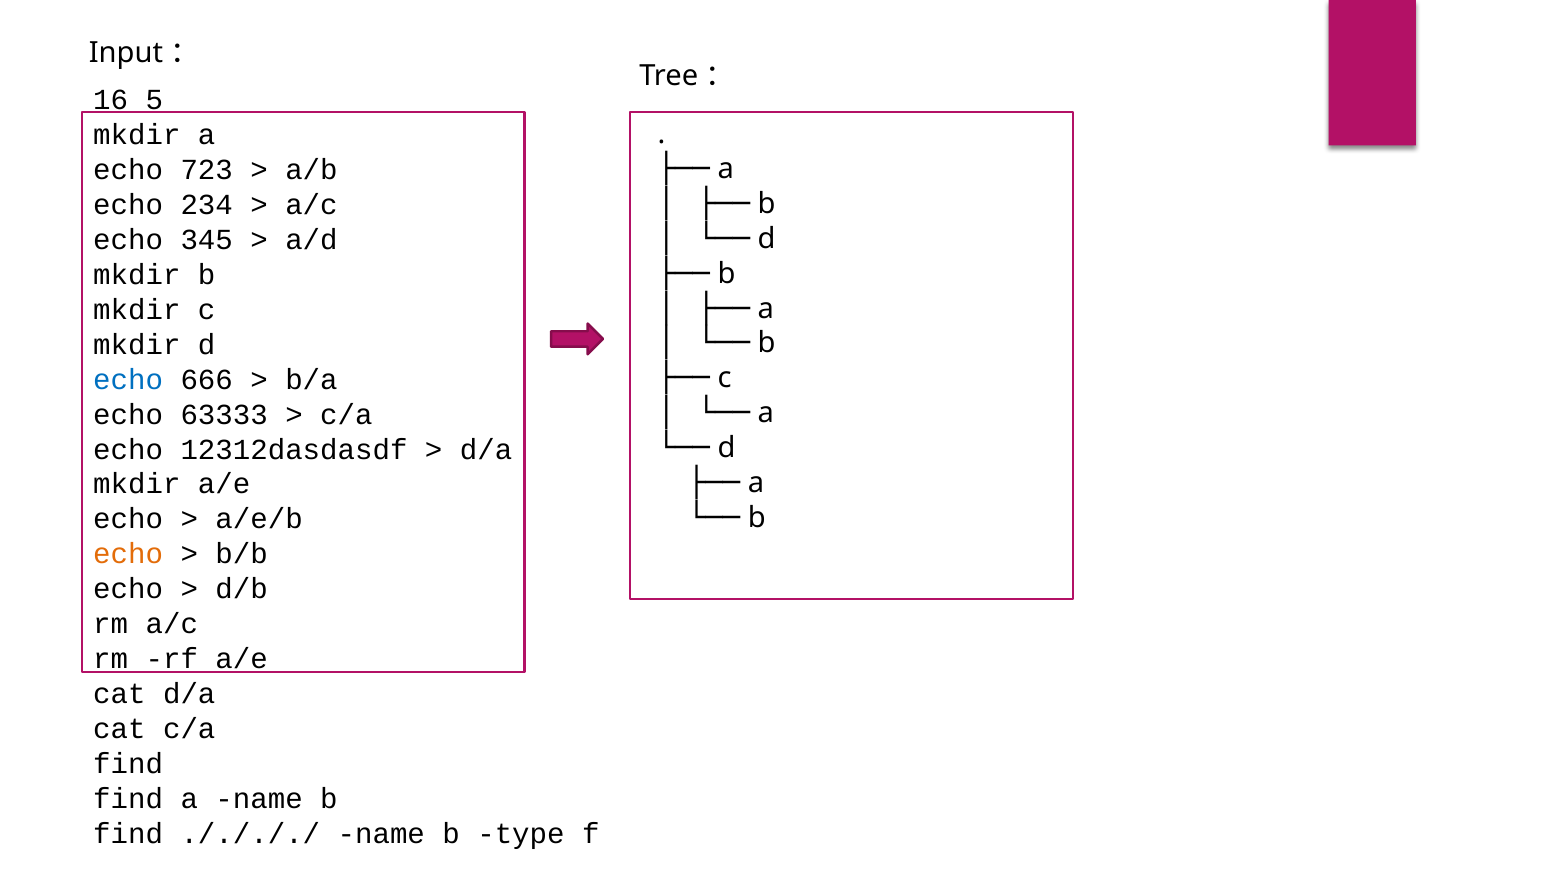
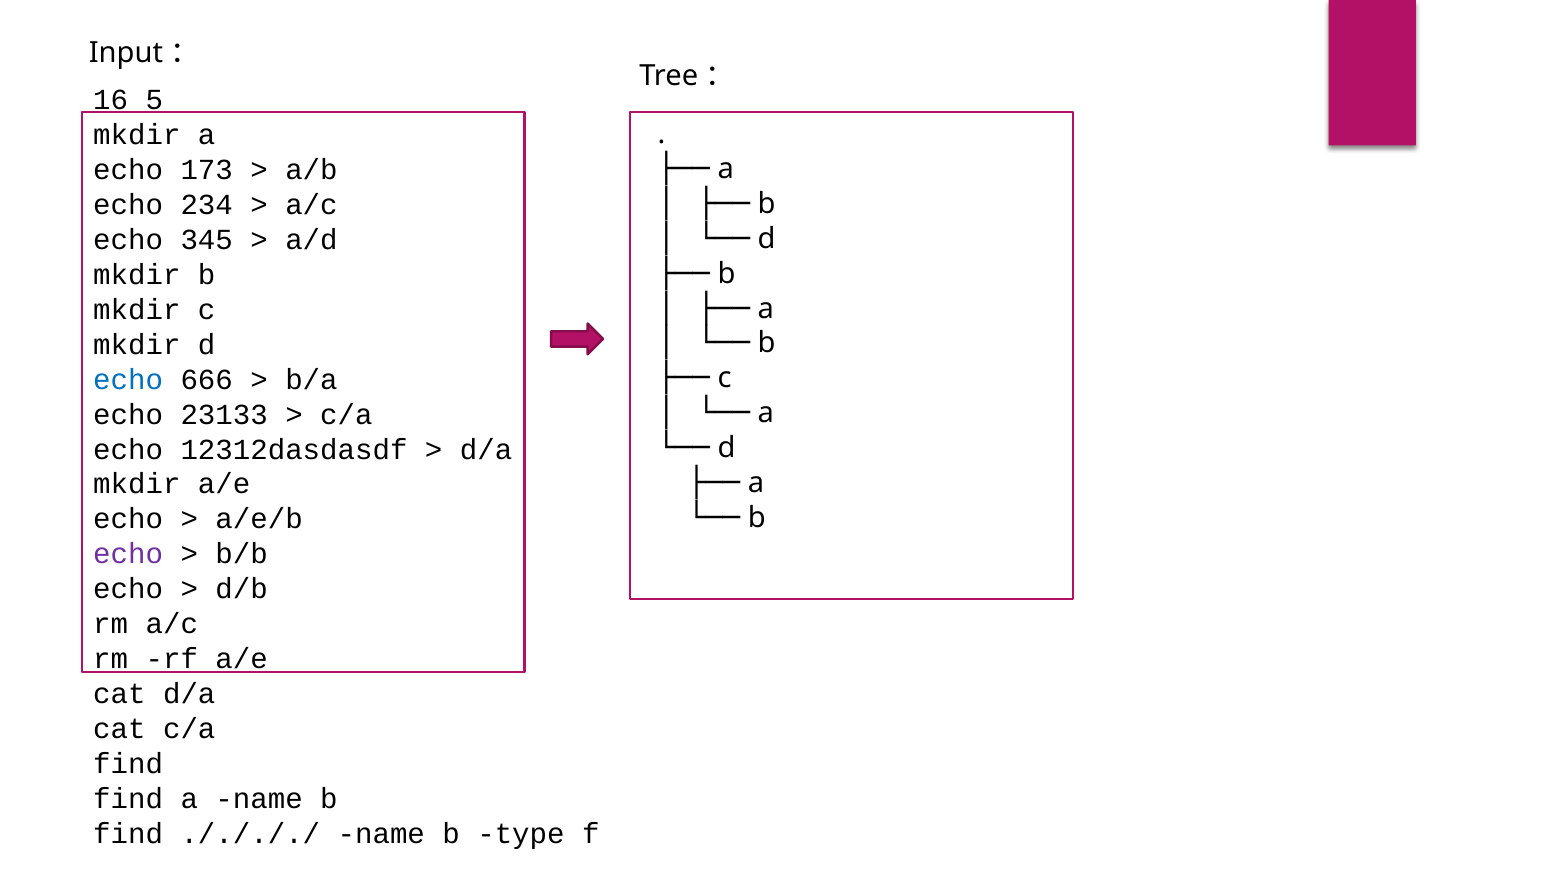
723: 723 -> 173
63333: 63333 -> 23133
echo at (128, 554) colour: orange -> purple
